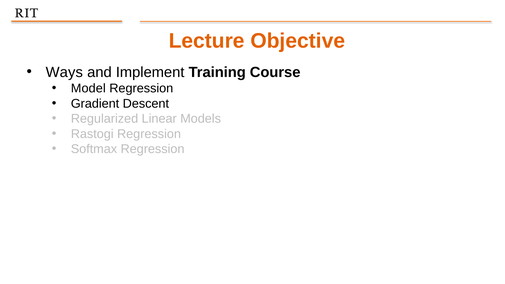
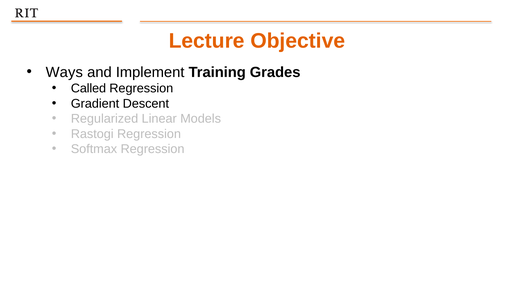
Course: Course -> Grades
Model: Model -> Called
